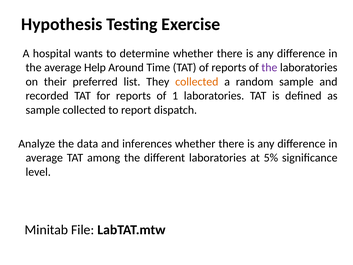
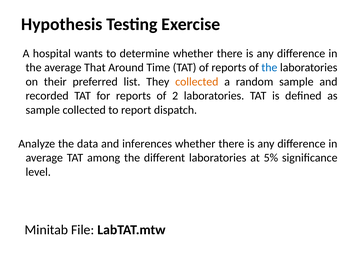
Help: Help -> That
the at (269, 67) colour: purple -> blue
1: 1 -> 2
